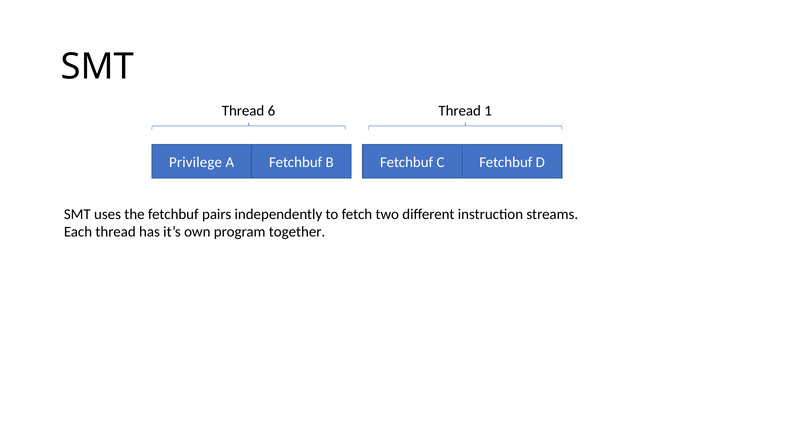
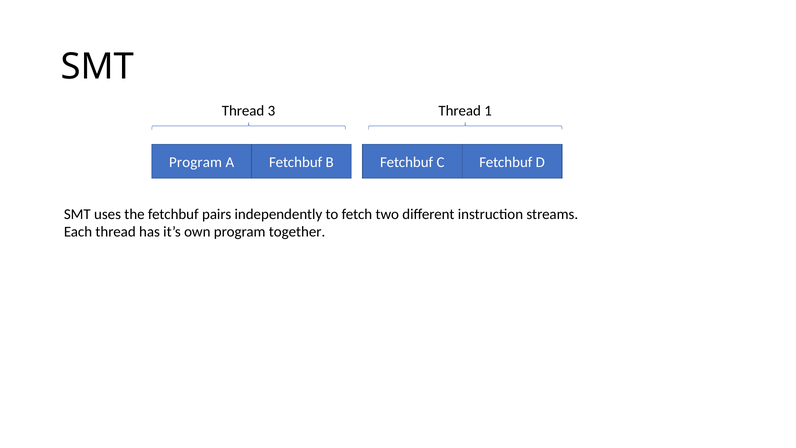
6: 6 -> 3
Privilege at (196, 162): Privilege -> Program
